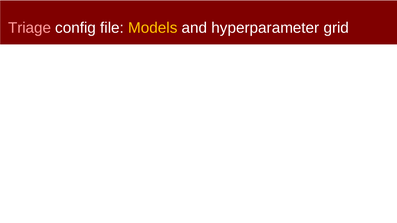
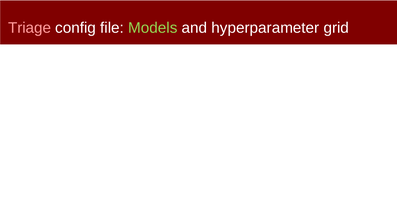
Models colour: yellow -> light green
